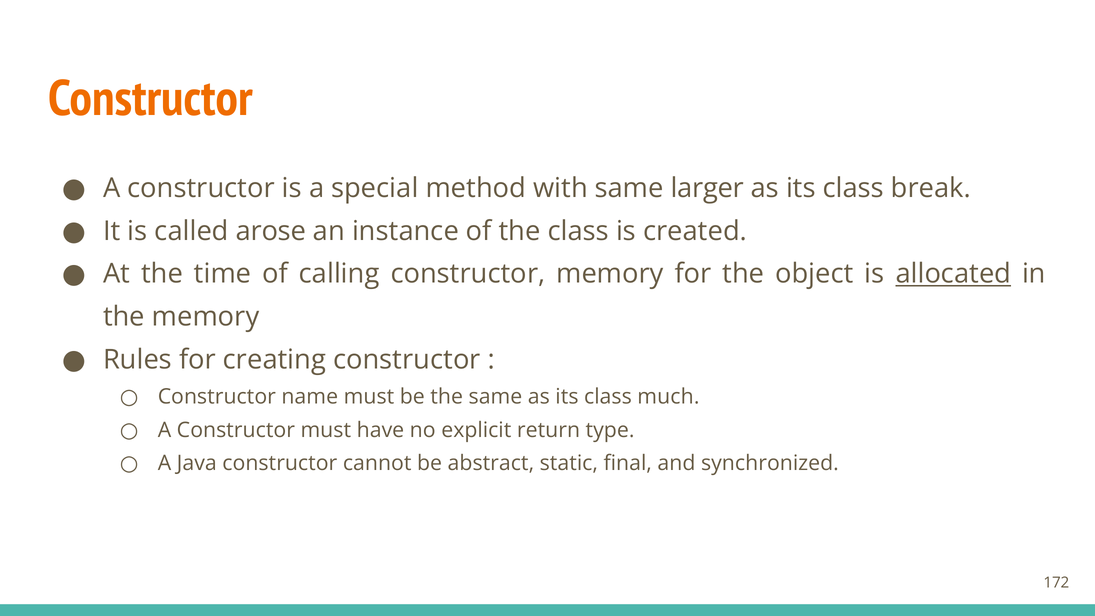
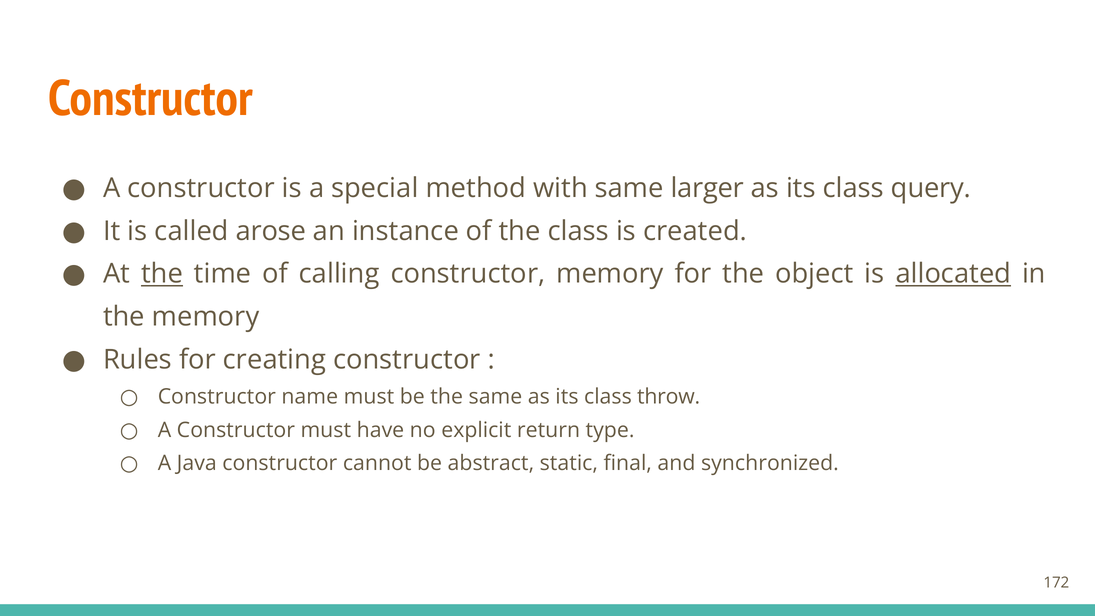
break: break -> query
the at (162, 274) underline: none -> present
much: much -> throw
